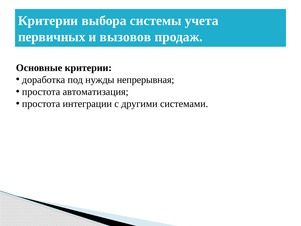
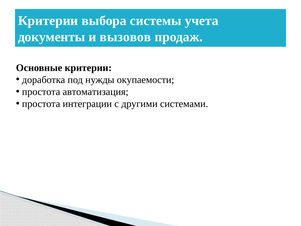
первичных: первичных -> документы
непрерывная: непрерывная -> окупаемости
